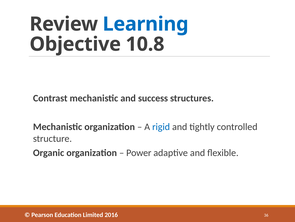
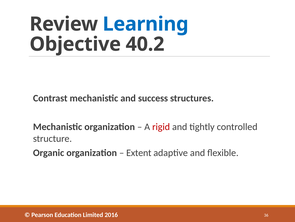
10.8: 10.8 -> 40.2
rigid colour: blue -> red
Power: Power -> Extent
